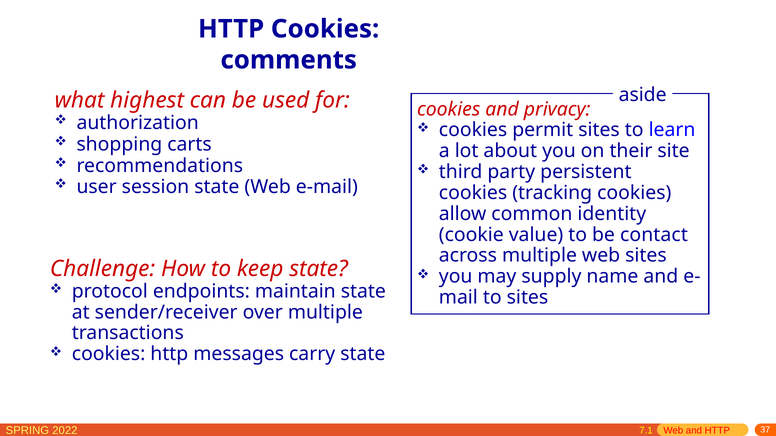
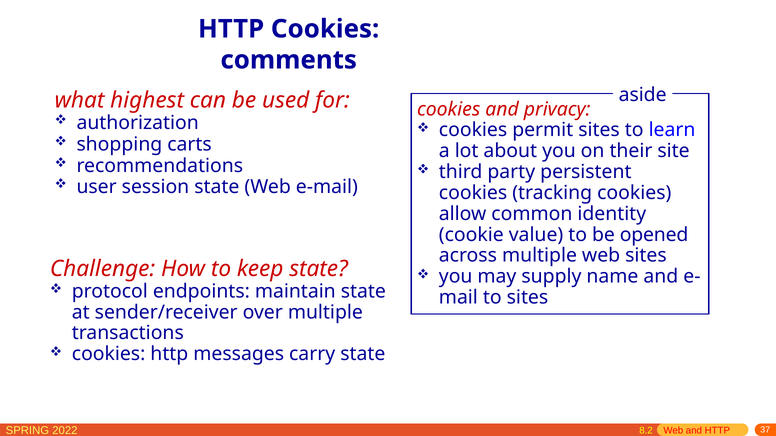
contact: contact -> opened
7.1: 7.1 -> 8.2
